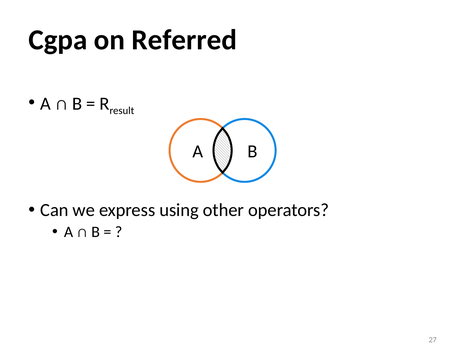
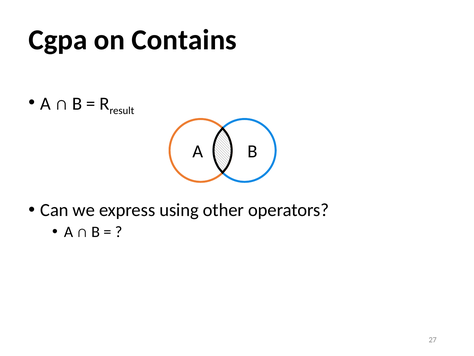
Referred: Referred -> Contains
